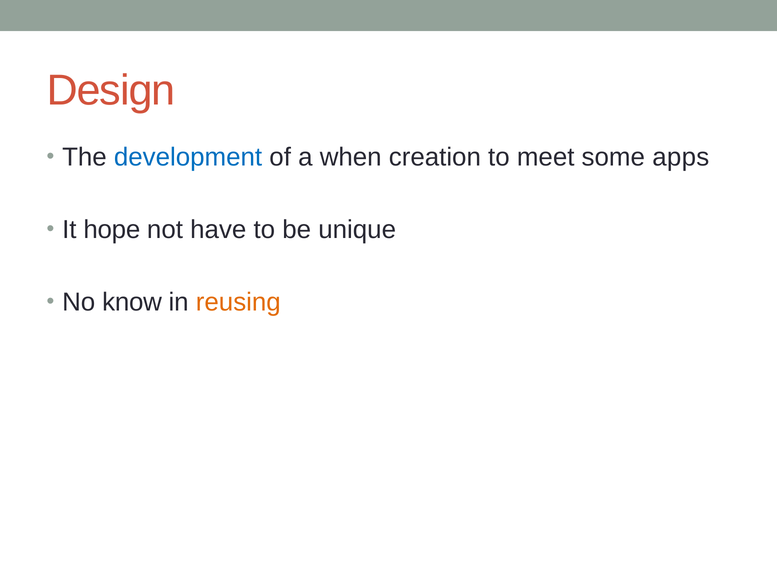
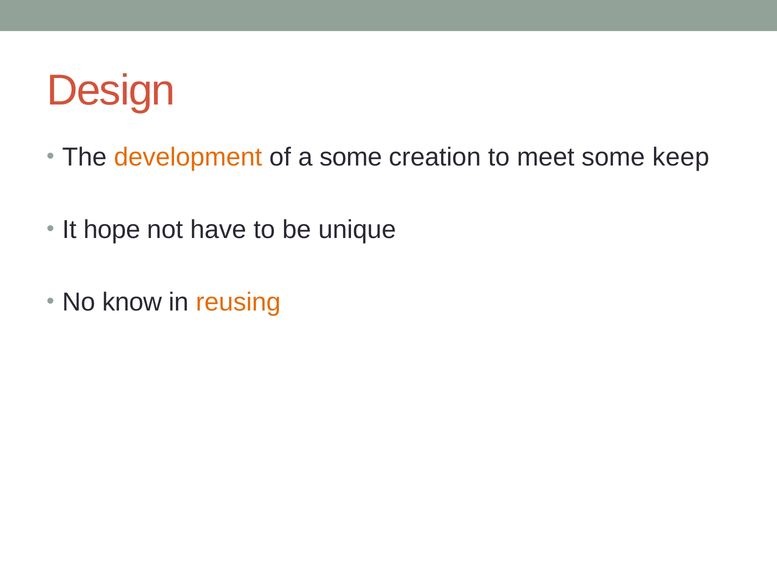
development colour: blue -> orange
a when: when -> some
apps: apps -> keep
